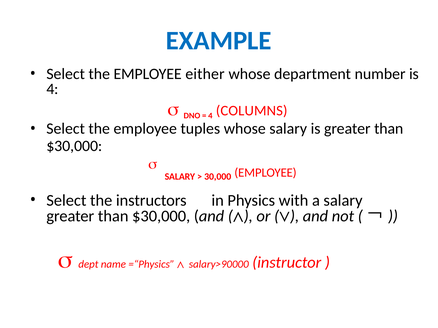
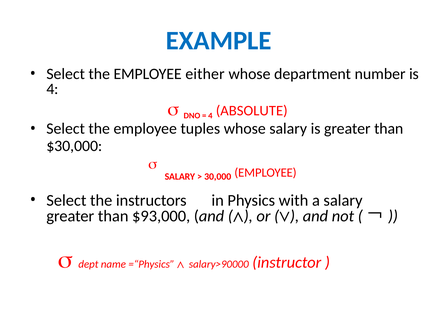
COLUMNS: COLUMNS -> ABSOLUTE
$30,000 at (161, 216): $30,000 -> $93,000
